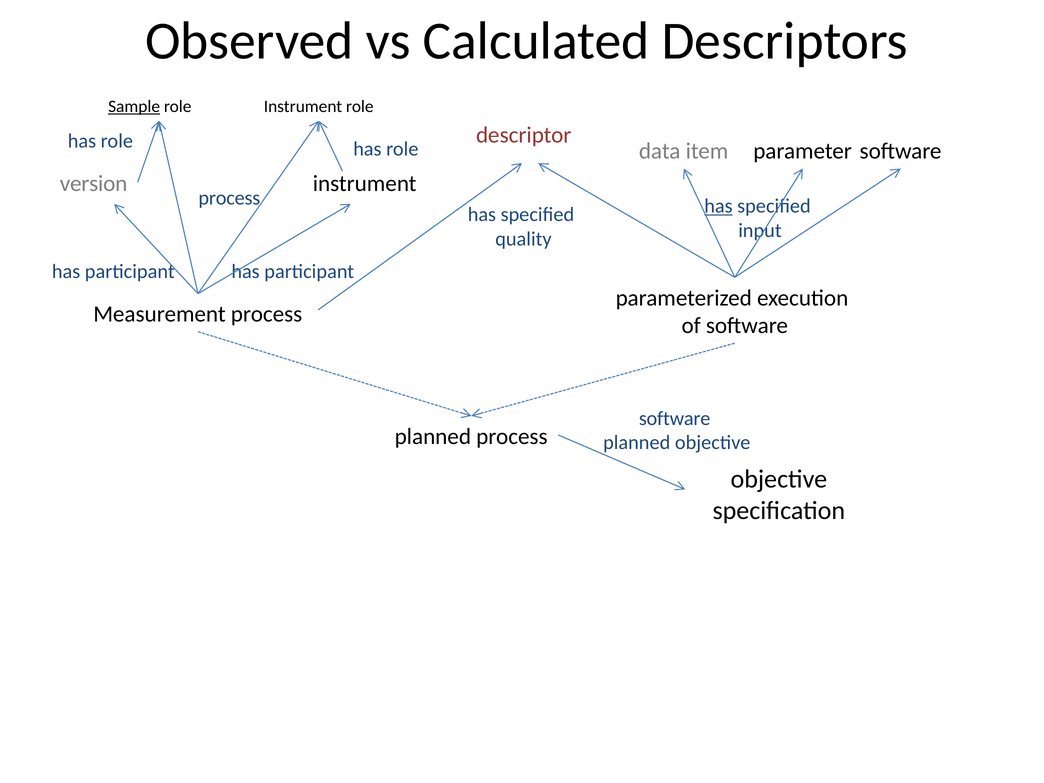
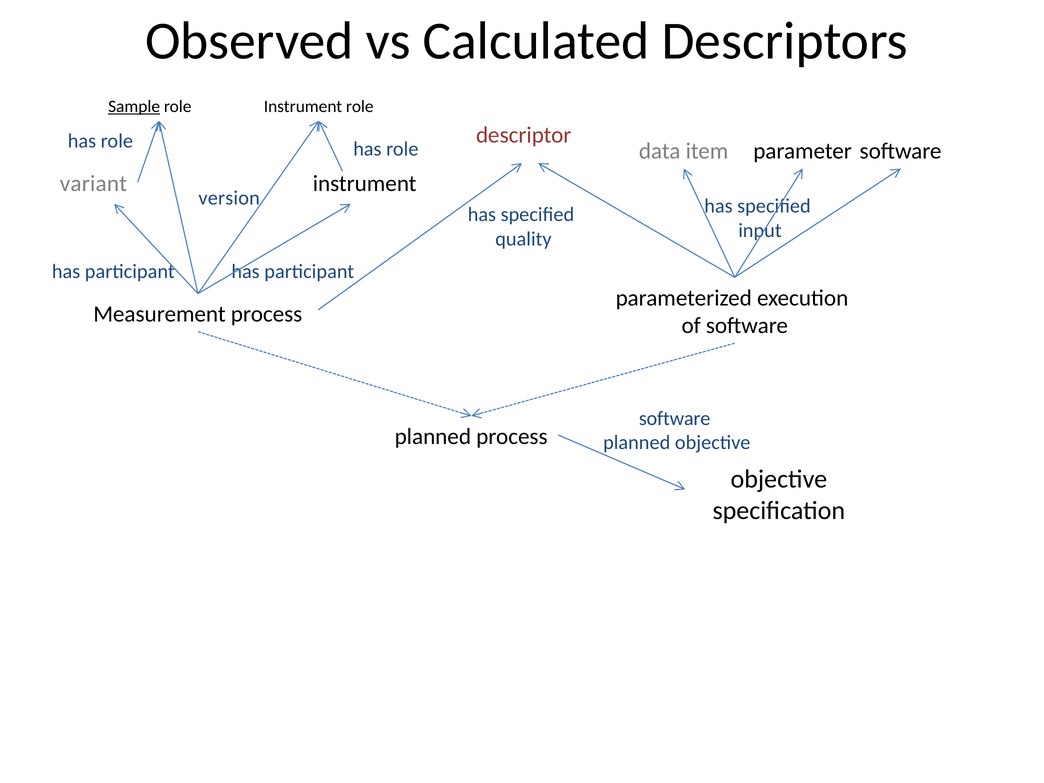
version: version -> variant
process at (229, 198): process -> version
has at (718, 206) underline: present -> none
